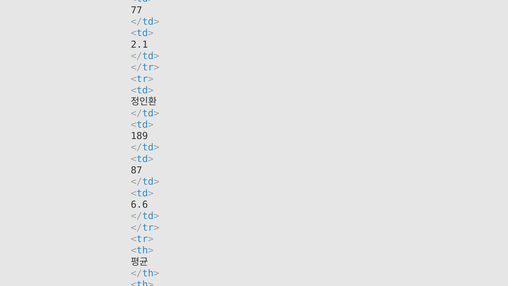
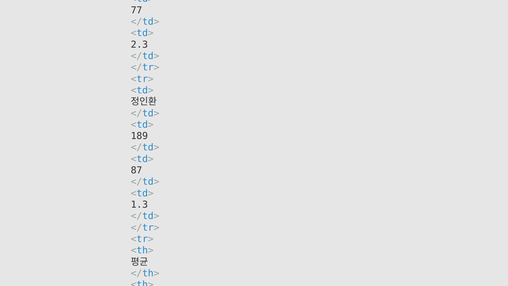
2.1: 2.1 -> 2.3
6.6 at (139, 205): 6.6 -> 1.3
